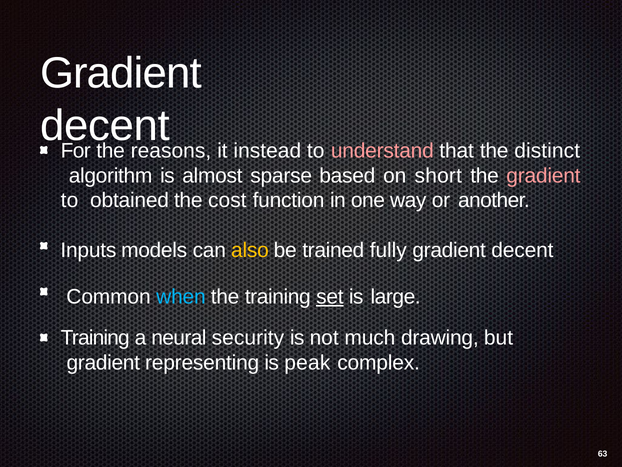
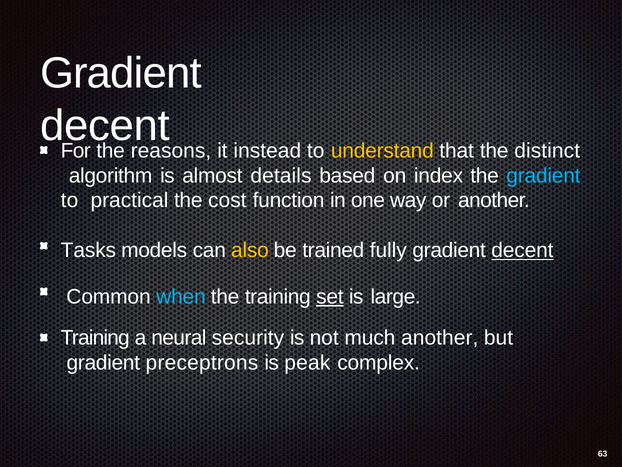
understand colour: pink -> yellow
sparse: sparse -> details
short: short -> index
gradient at (543, 175) colour: pink -> light blue
obtained: obtained -> practical
Inputs: Inputs -> Tasks
decent at (522, 250) underline: none -> present
much drawing: drawing -> another
representing: representing -> preceptrons
